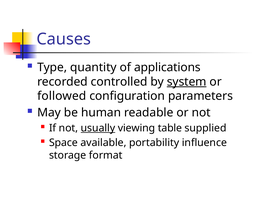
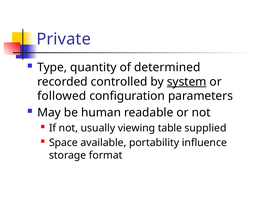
Causes: Causes -> Private
applications: applications -> determined
usually underline: present -> none
